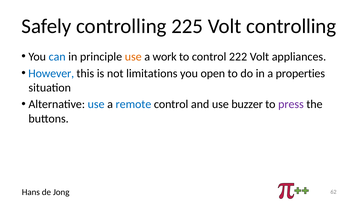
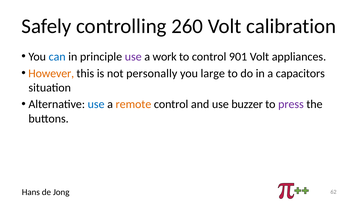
225: 225 -> 260
Volt controlling: controlling -> calibration
use at (133, 57) colour: orange -> purple
222: 222 -> 901
However colour: blue -> orange
limitations: limitations -> personally
open: open -> large
properties: properties -> capacitors
remote colour: blue -> orange
